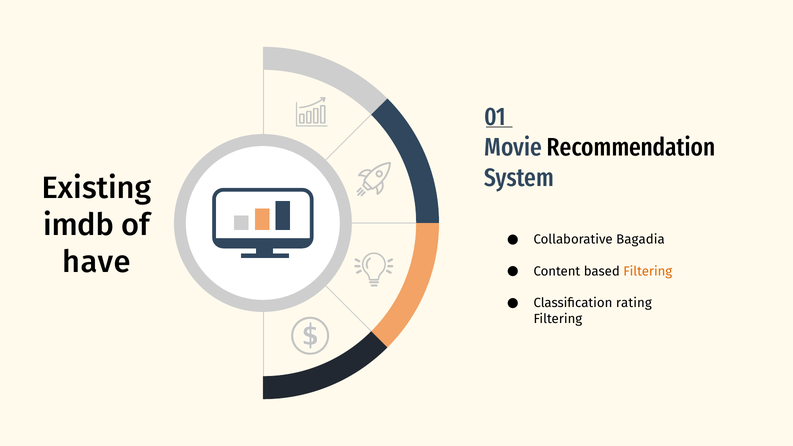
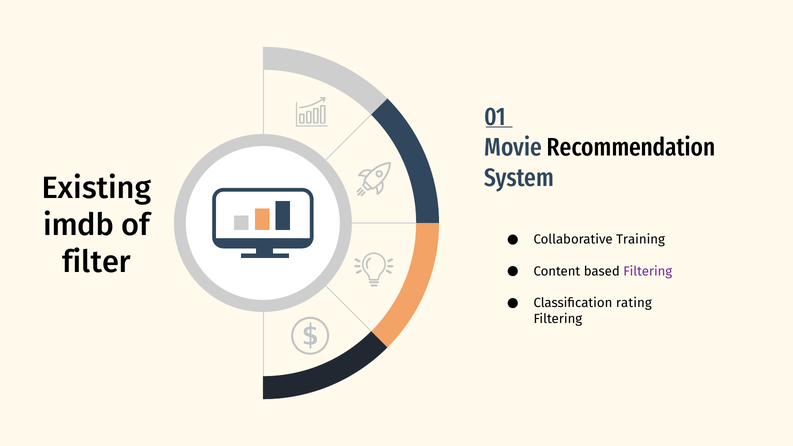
Bagadia: Bagadia -> Training
have: have -> filter
Filtering at (648, 271) colour: orange -> purple
